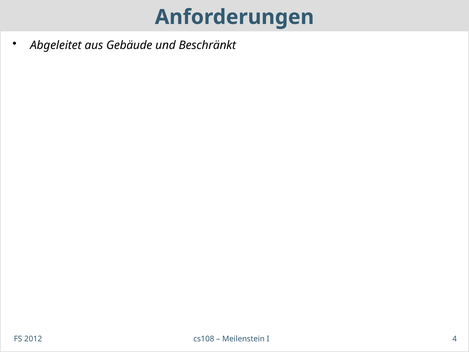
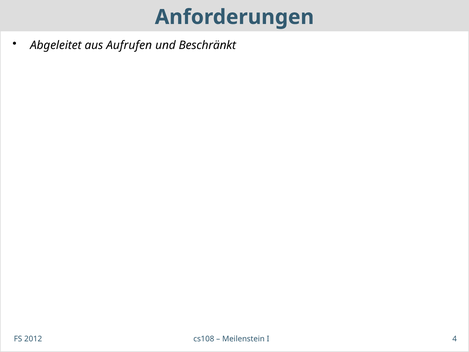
Gebäude: Gebäude -> Aufrufen
